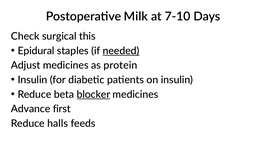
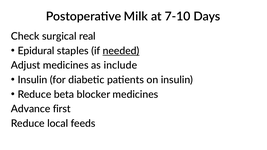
this: this -> real
protein: protein -> include
blocker underline: present -> none
halls: halls -> local
